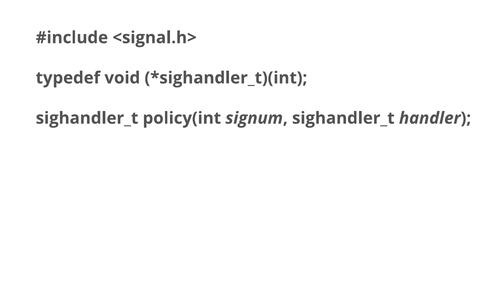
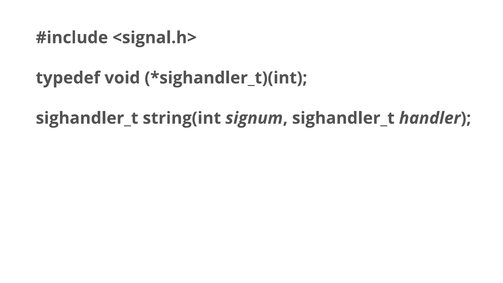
policy(int: policy(int -> string(int
